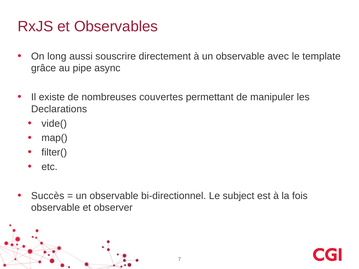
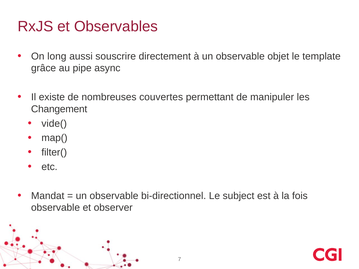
avec: avec -> objet
Declarations: Declarations -> Changement
Succès: Succès -> Mandat
